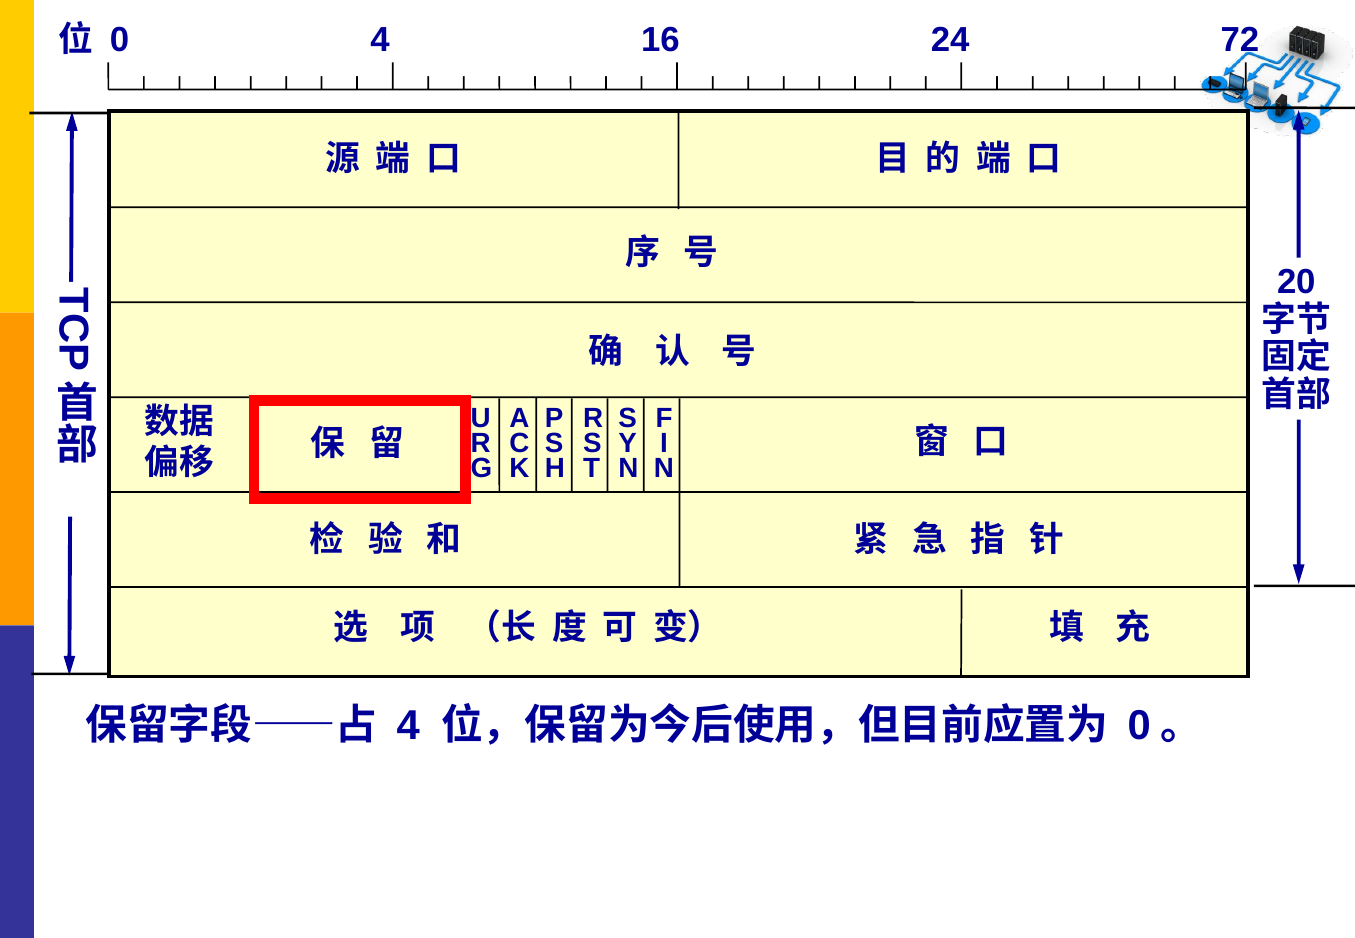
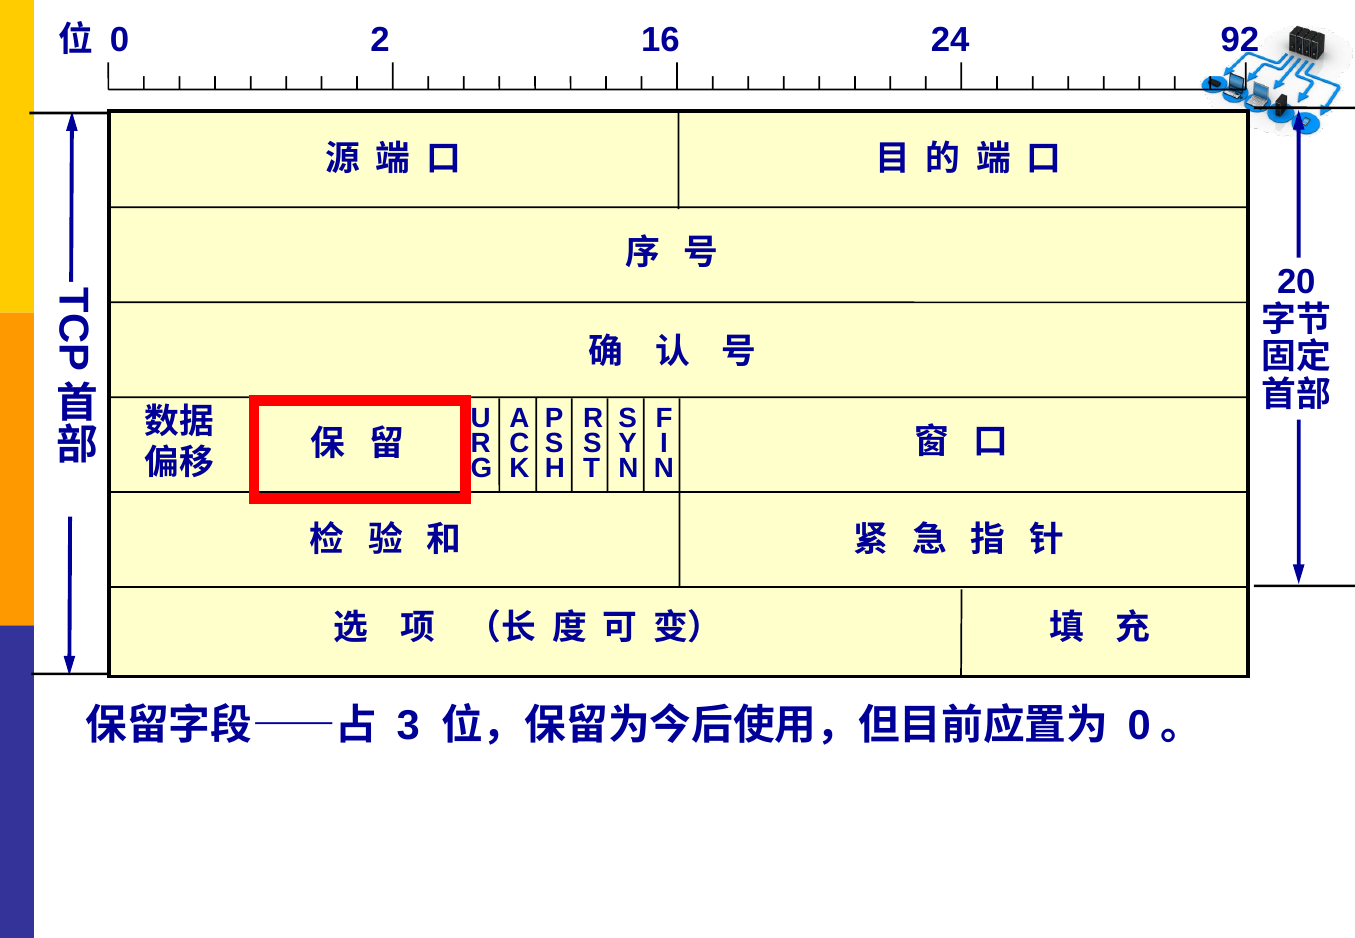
0 4: 4 -> 2
72: 72 -> 92
4 at (408, 726): 4 -> 3
